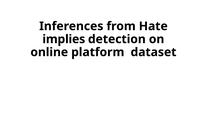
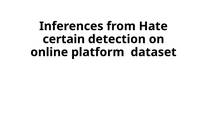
implies: implies -> certain
